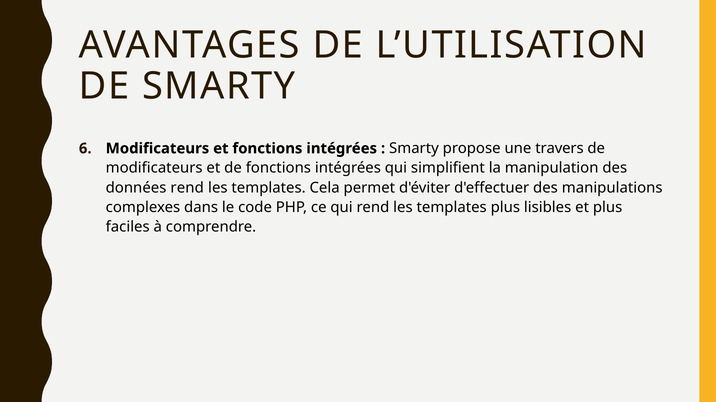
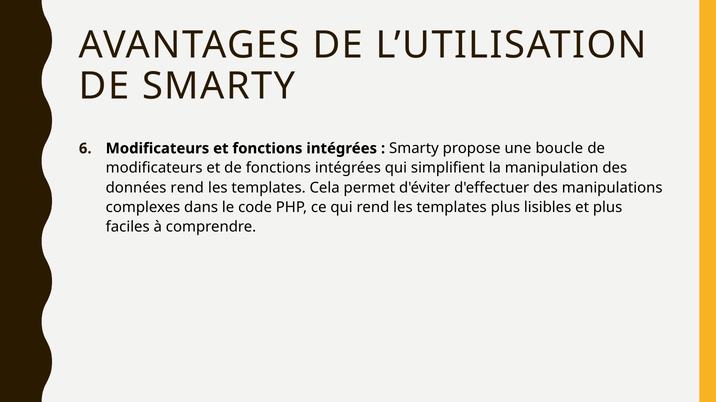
travers: travers -> boucle
